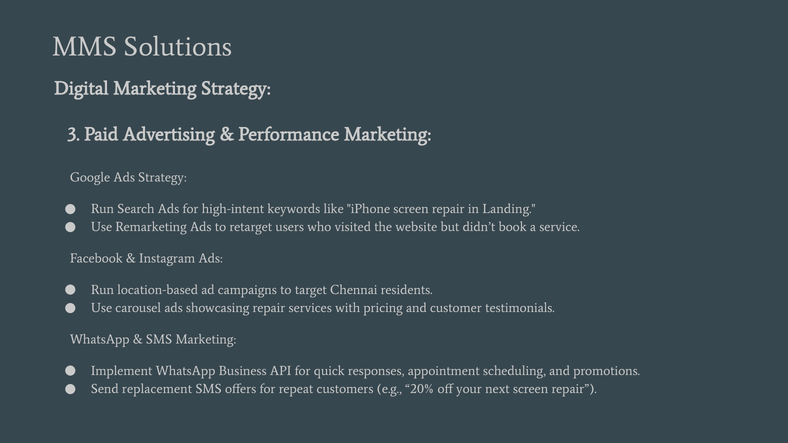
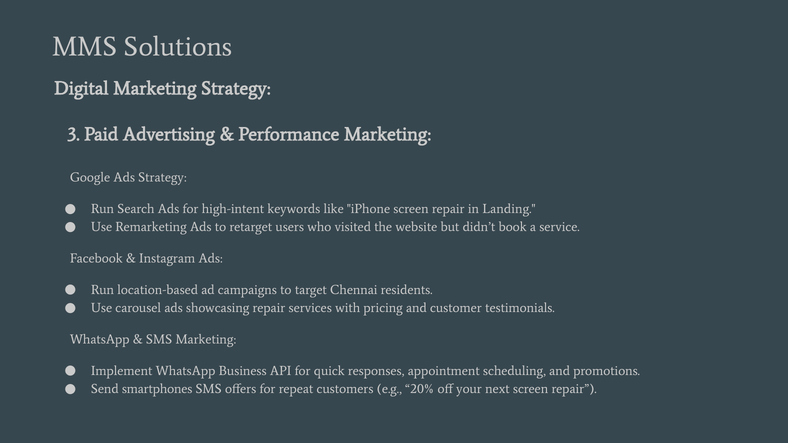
replacement: replacement -> smartphones
